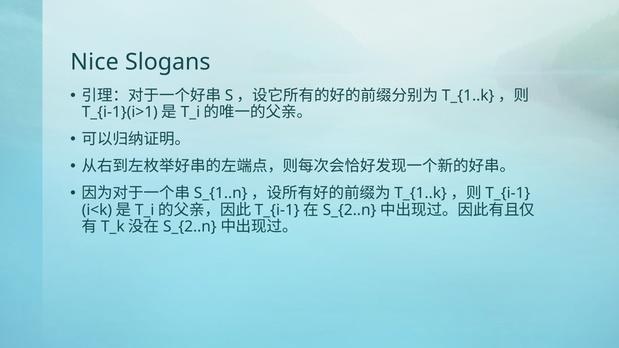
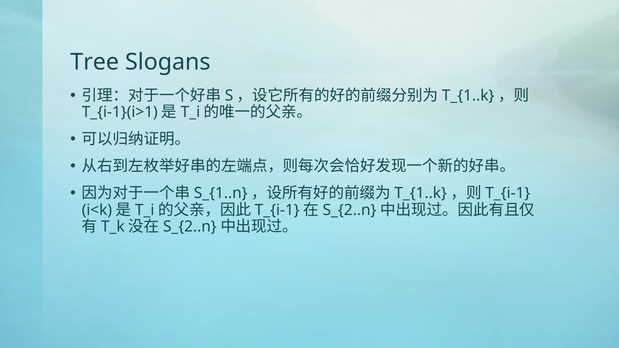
Nice: Nice -> Tree
